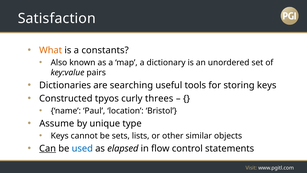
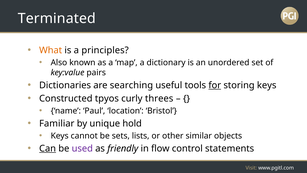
Satisfaction: Satisfaction -> Terminated
constants: constants -> principles
for underline: none -> present
Assume: Assume -> Familiar
type: type -> hold
used colour: blue -> purple
elapsed: elapsed -> friendly
